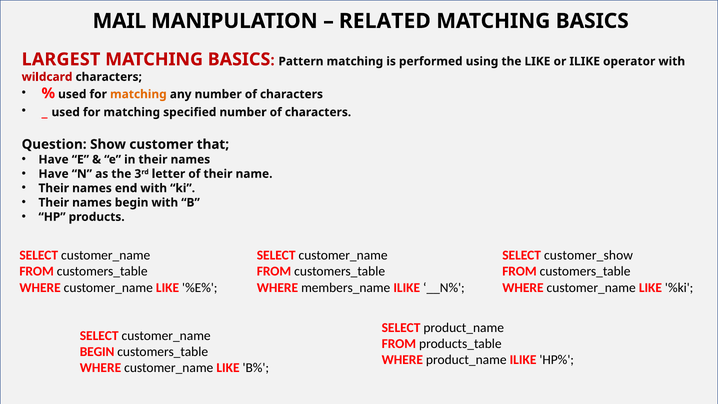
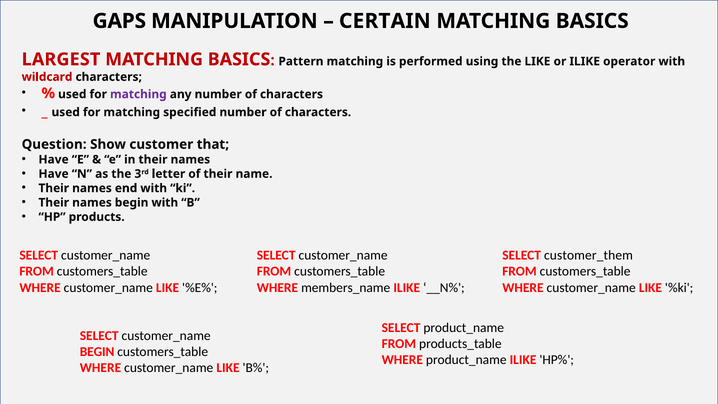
MAIL: MAIL -> GAPS
RELATED: RELATED -> CERTAIN
matching at (138, 94) colour: orange -> purple
customer_show: customer_show -> customer_them
